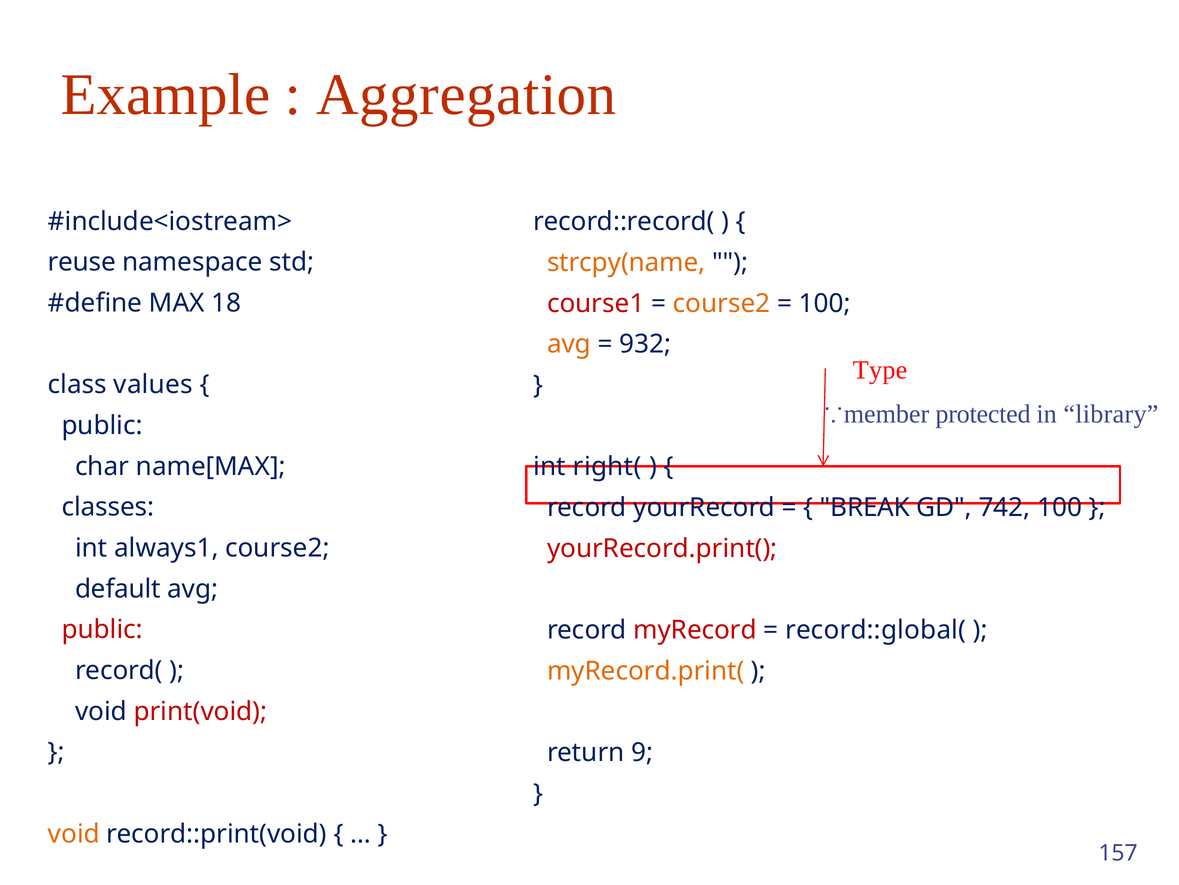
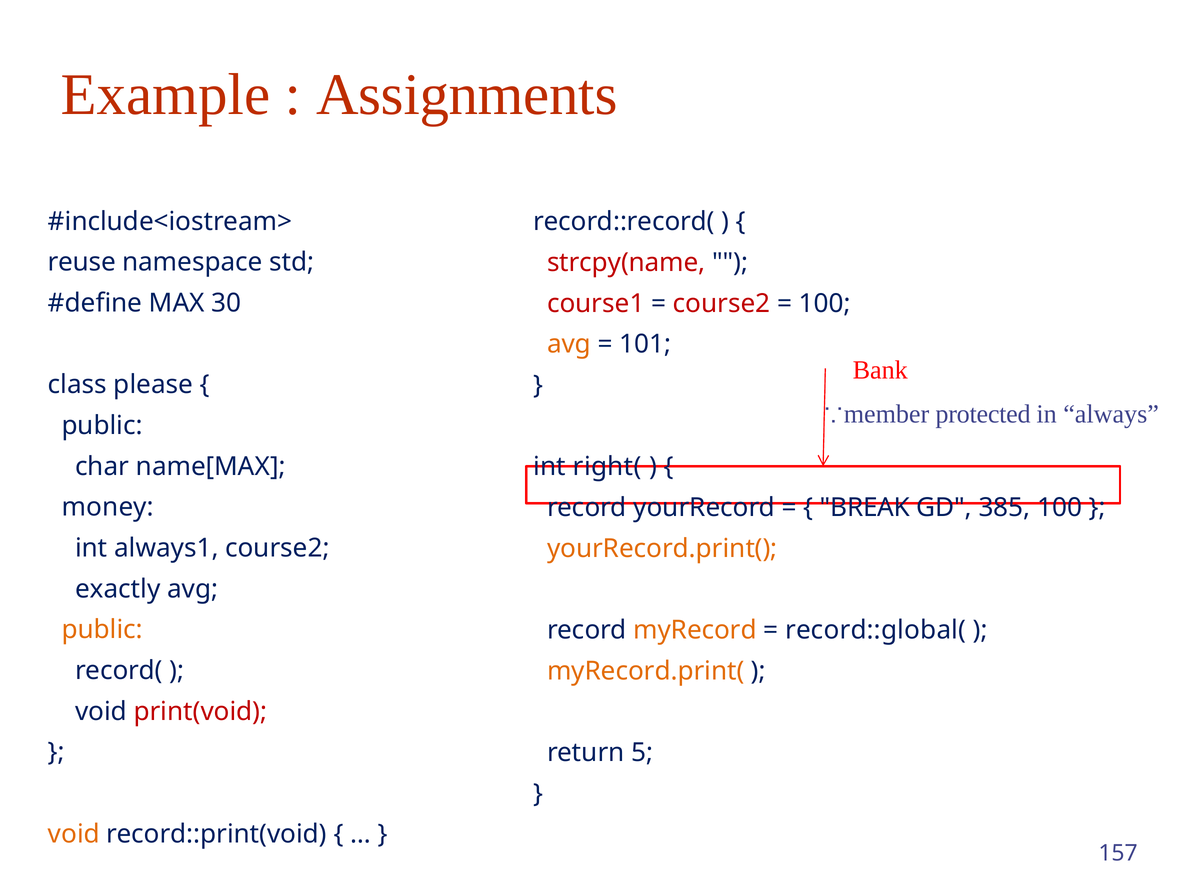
Aggregation: Aggregation -> Assignments
strcpy(name colour: orange -> red
18: 18 -> 30
course2 at (722, 303) colour: orange -> red
932: 932 -> 101
Type: Type -> Bank
values: values -> please
library: library -> always
classes: classes -> money
742: 742 -> 385
yourRecord.print( colour: red -> orange
default: default -> exactly
public at (102, 629) colour: red -> orange
myRecord colour: red -> orange
9: 9 -> 5
